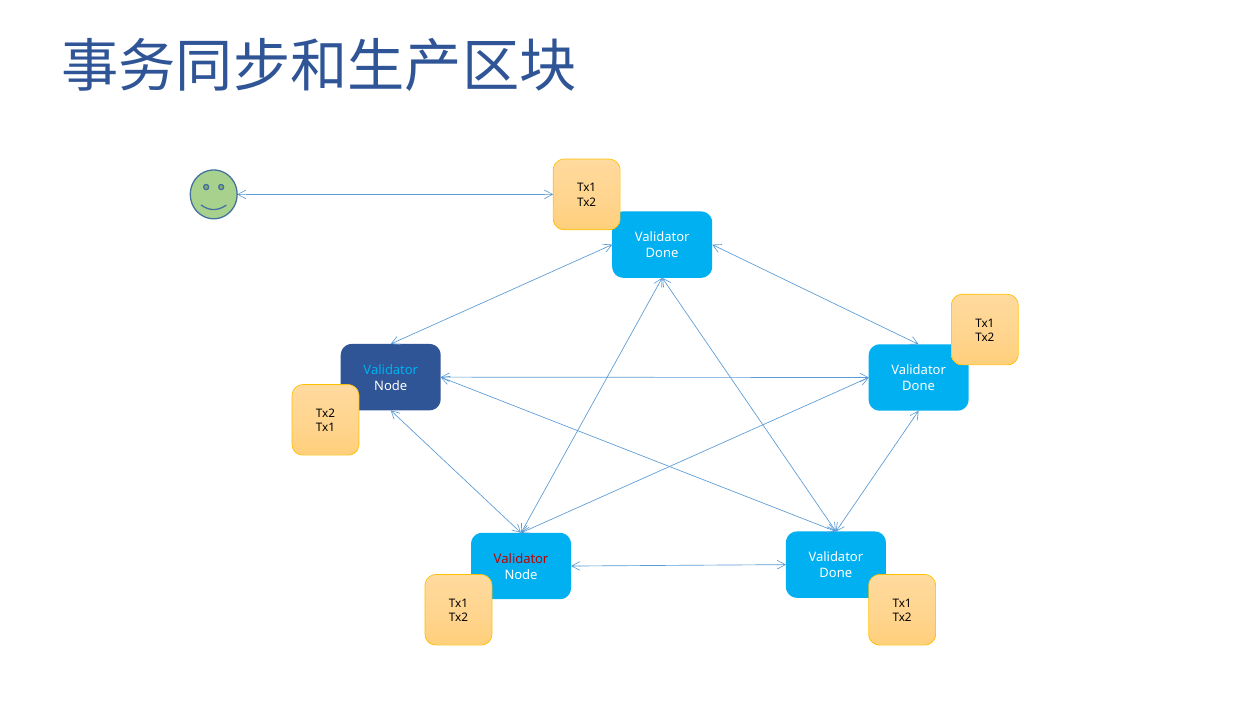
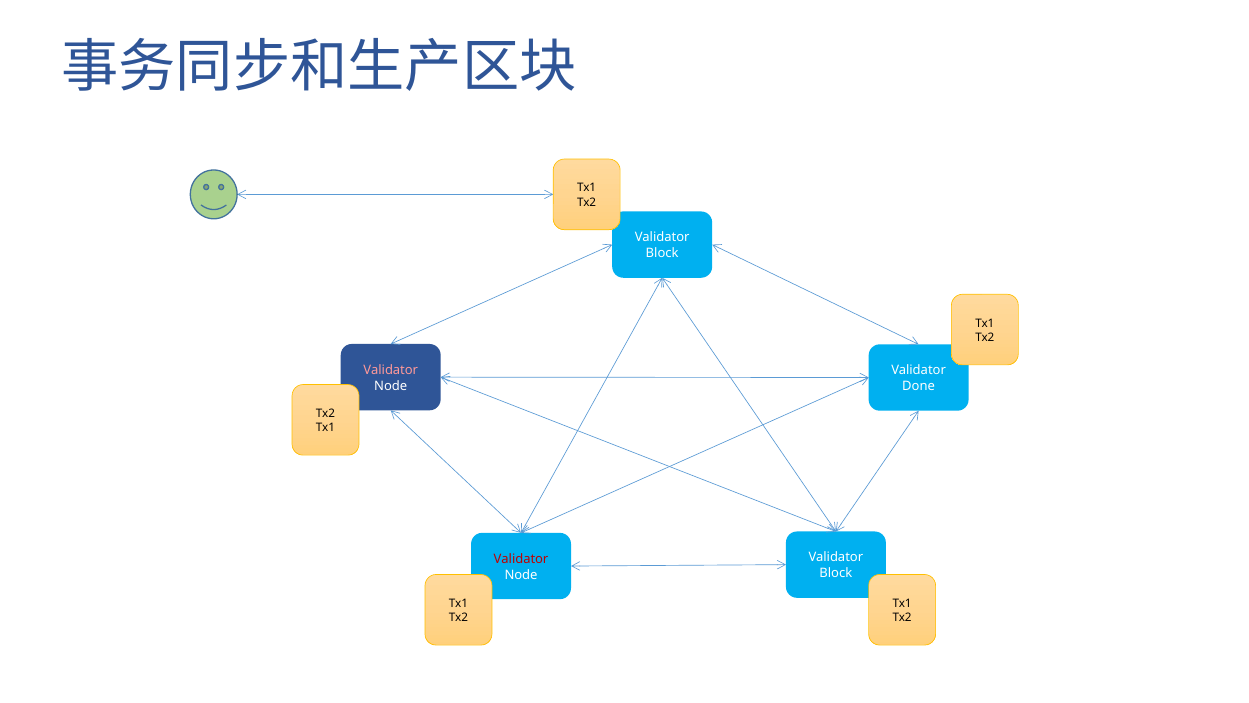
Done at (662, 253): Done -> Block
Validator at (391, 370) colour: light blue -> pink
Done at (836, 573): Done -> Block
